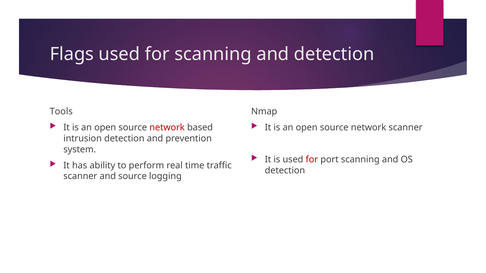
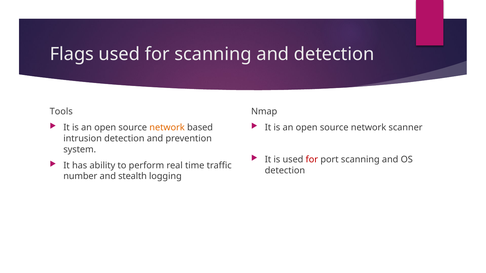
network at (167, 128) colour: red -> orange
scanner at (80, 177): scanner -> number
and source: source -> stealth
